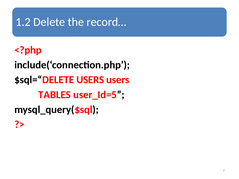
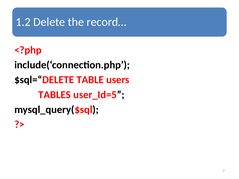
$sql=“DELETE USERS: USERS -> TABLE
